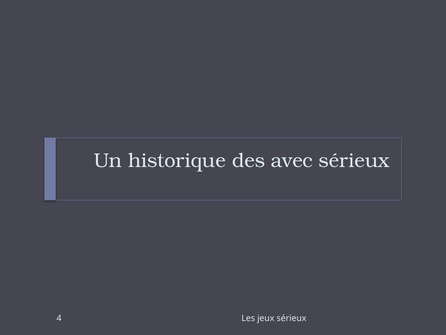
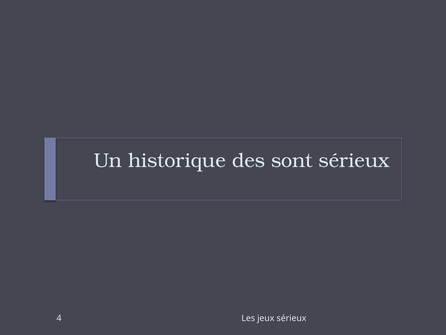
avec: avec -> sont
